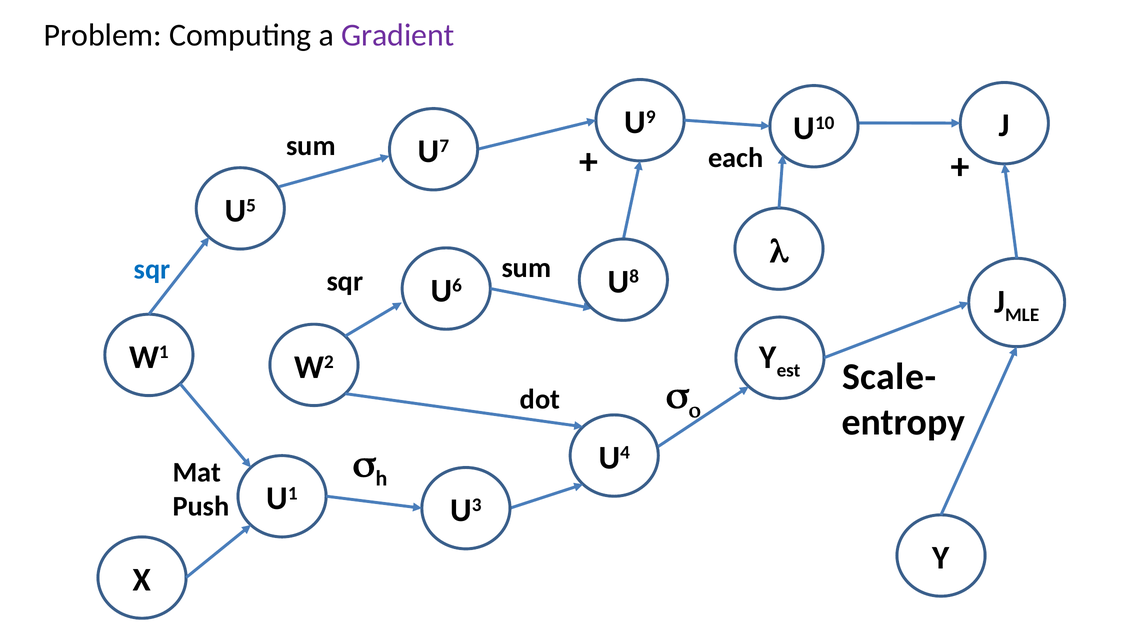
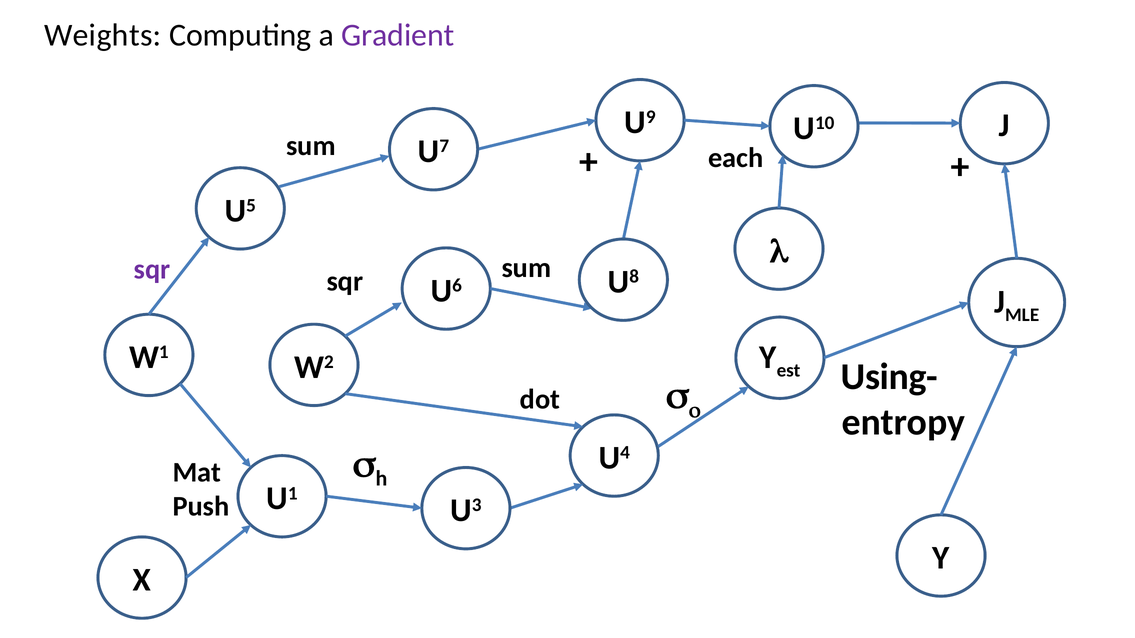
Problem: Problem -> Weights
sqr at (152, 270) colour: blue -> purple
Scale-: Scale- -> Using-
